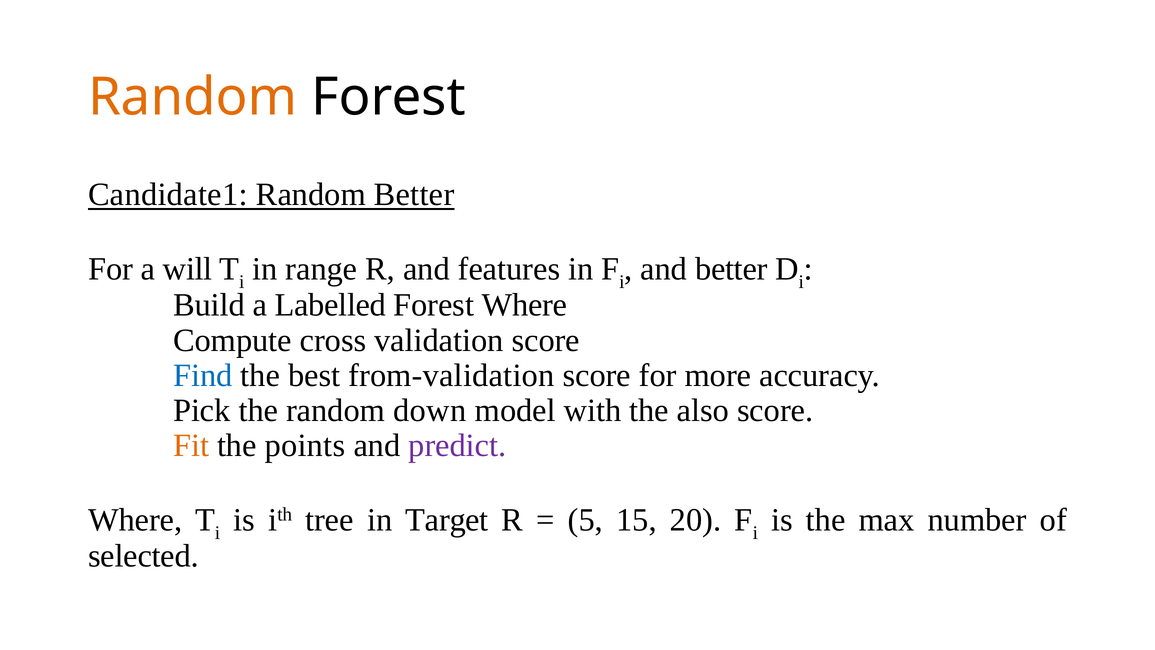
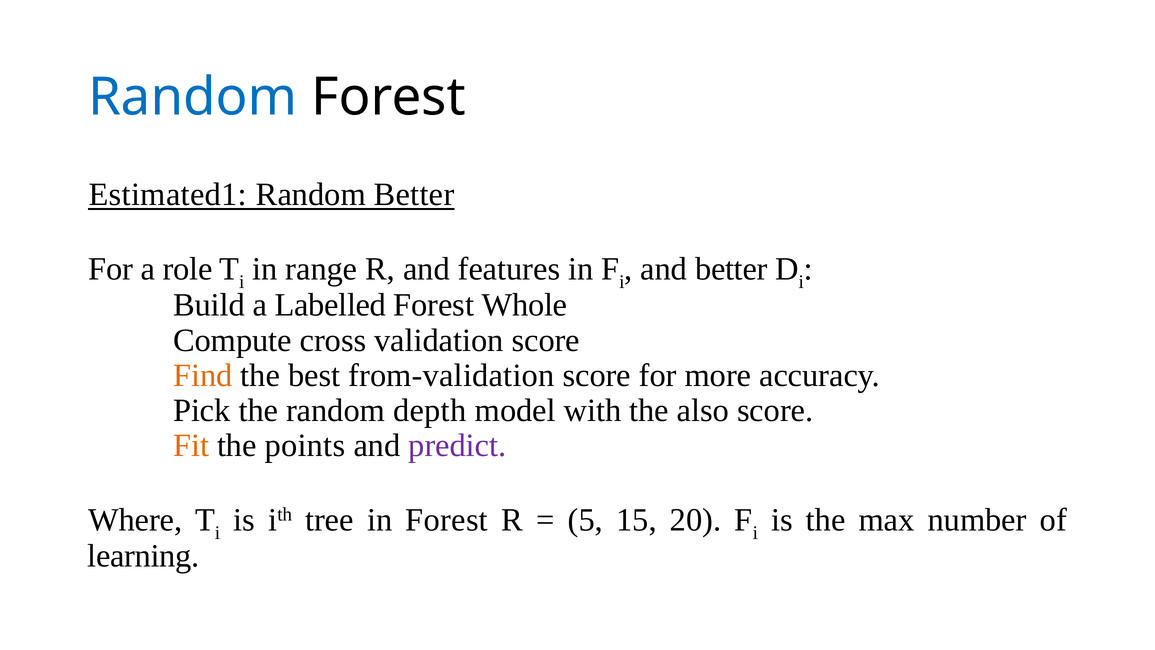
Random at (193, 97) colour: orange -> blue
Candidate1: Candidate1 -> Estimated1
will: will -> role
Forest Where: Where -> Whole
Find colour: blue -> orange
down: down -> depth
in Target: Target -> Forest
selected: selected -> learning
